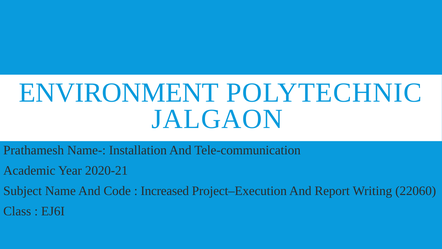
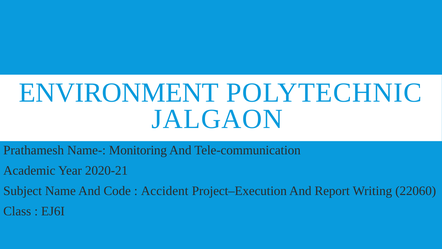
Installation: Installation -> Monitoring
Increased: Increased -> Accident
